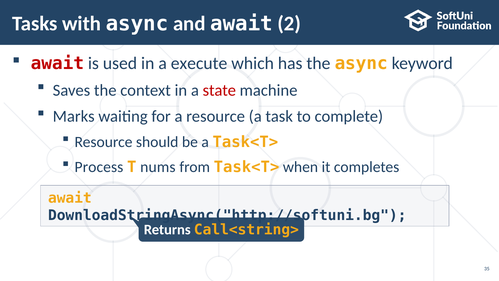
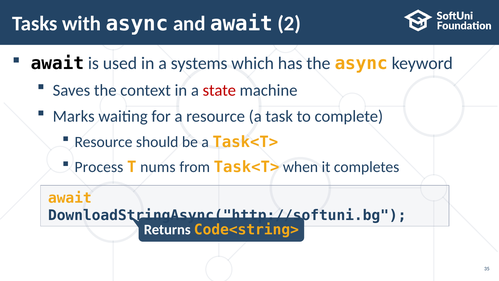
await at (57, 63) colour: red -> black
execute: execute -> systems
Call<string>: Call<string> -> Code<string>
